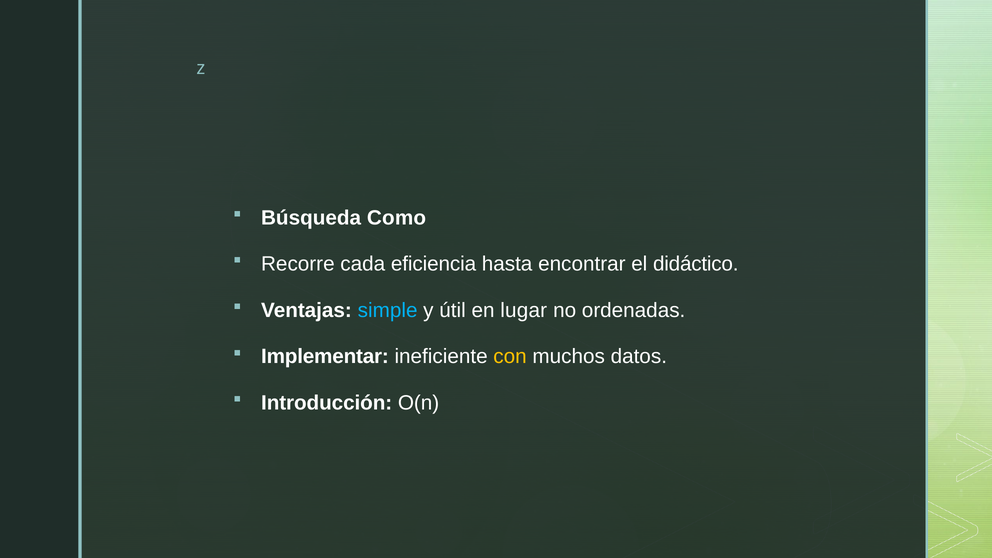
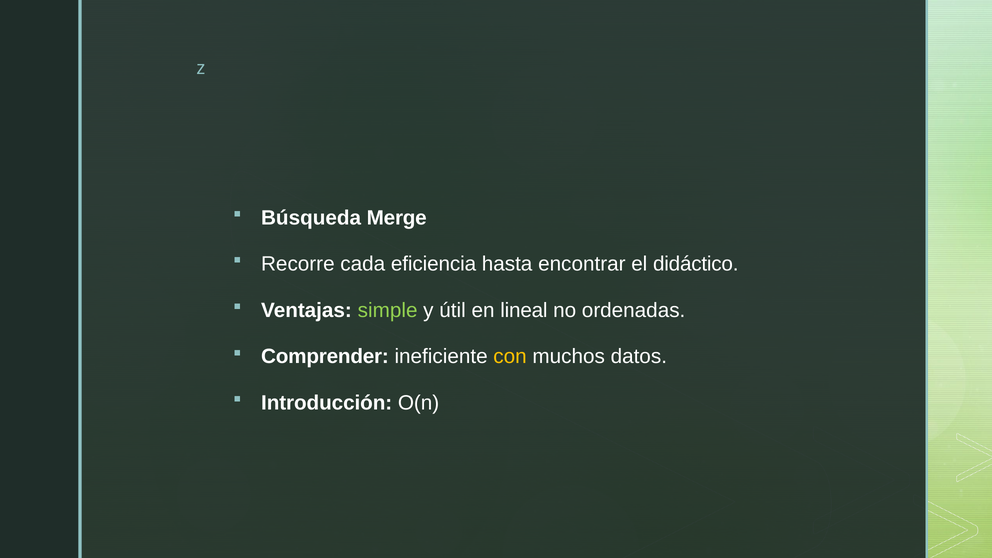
Como: Como -> Merge
simple colour: light blue -> light green
lugar: lugar -> lineal
Implementar: Implementar -> Comprender
